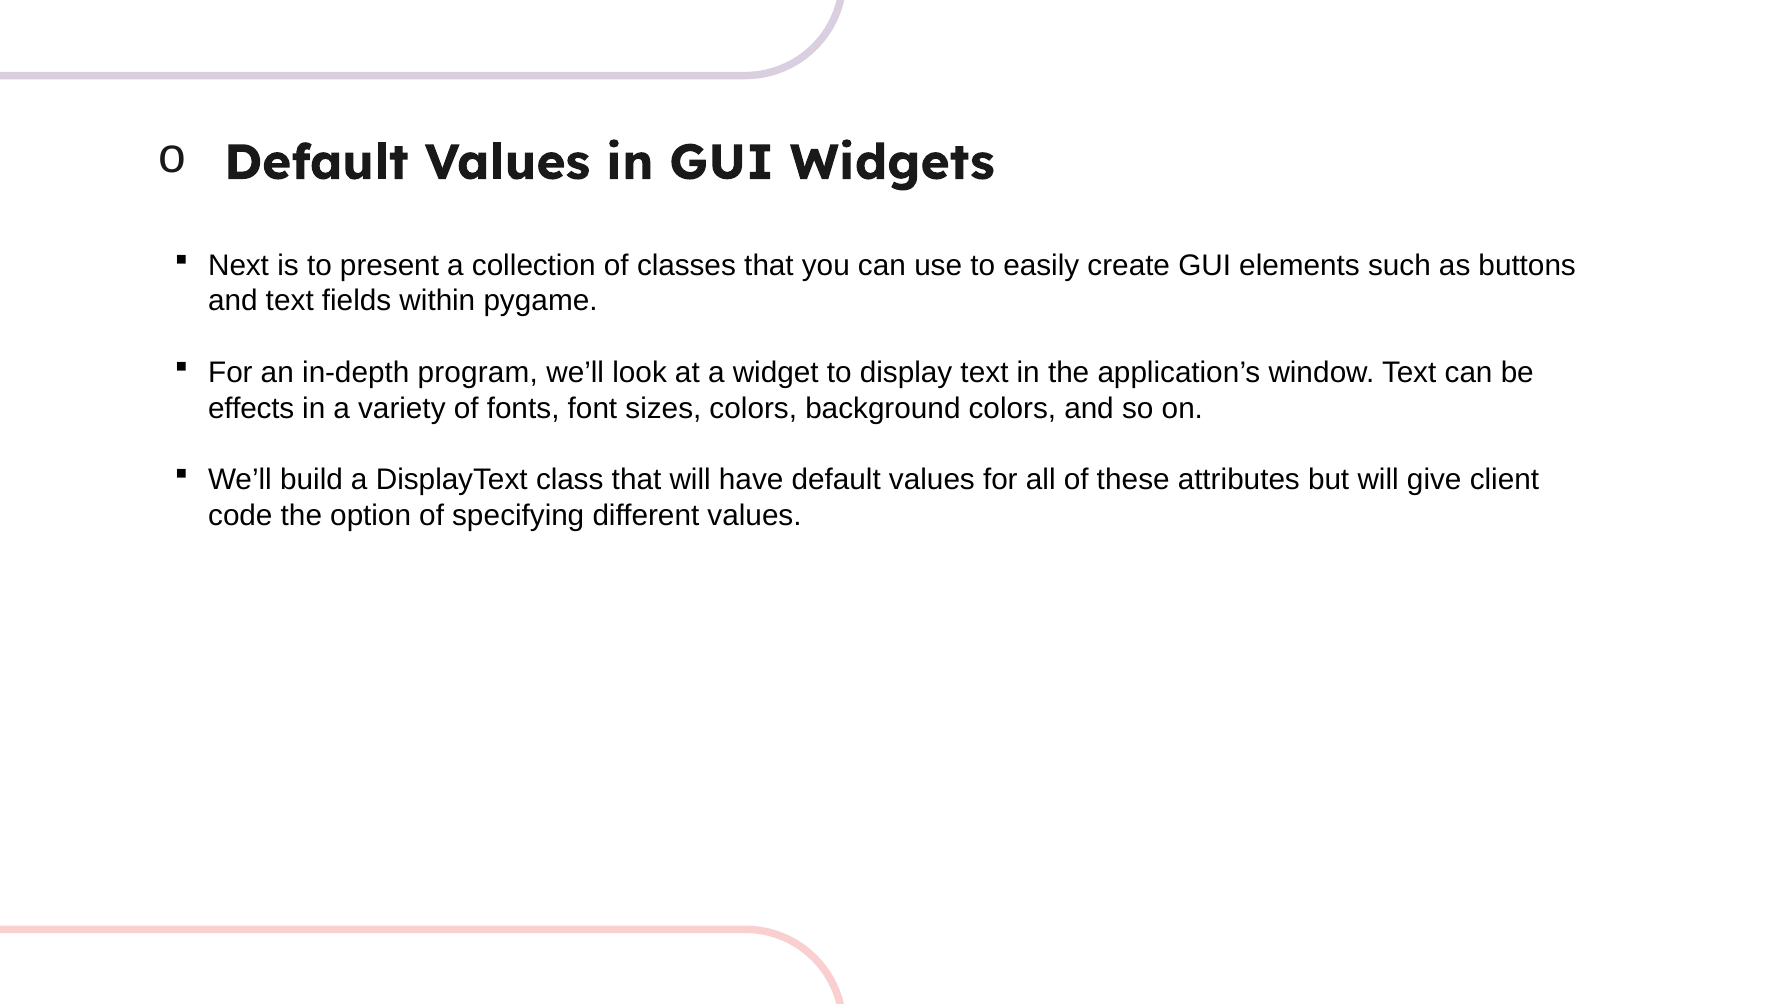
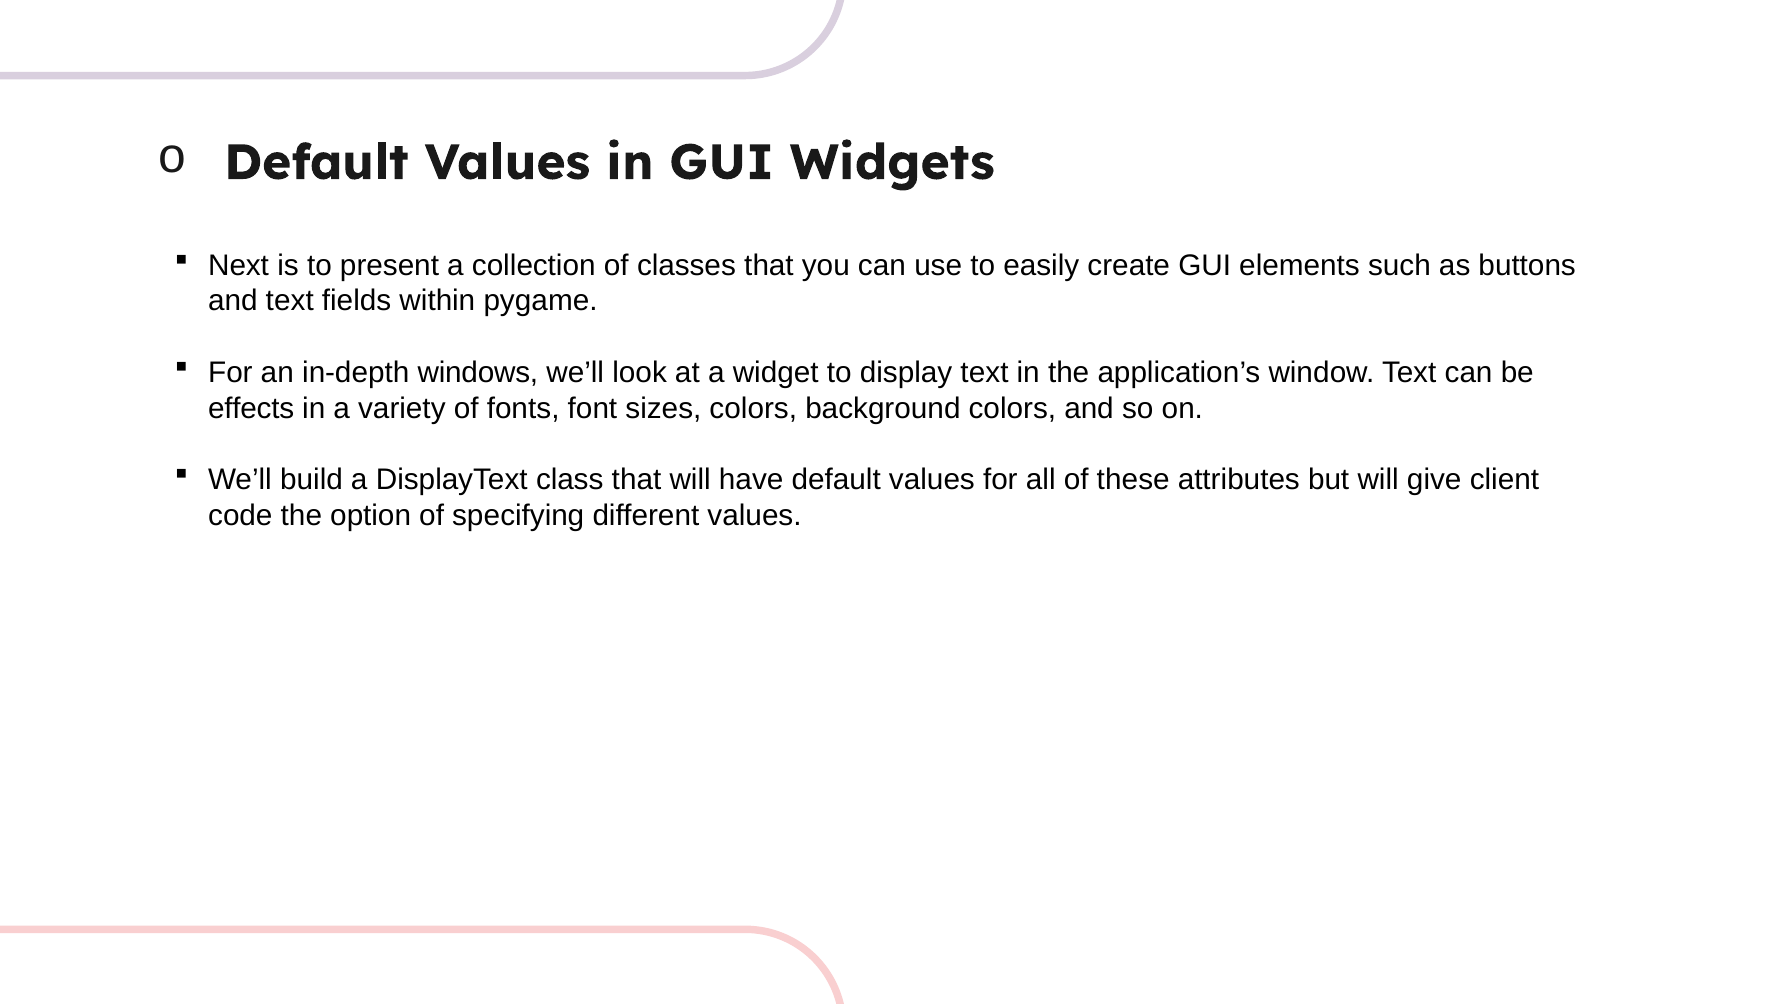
program: program -> windows
